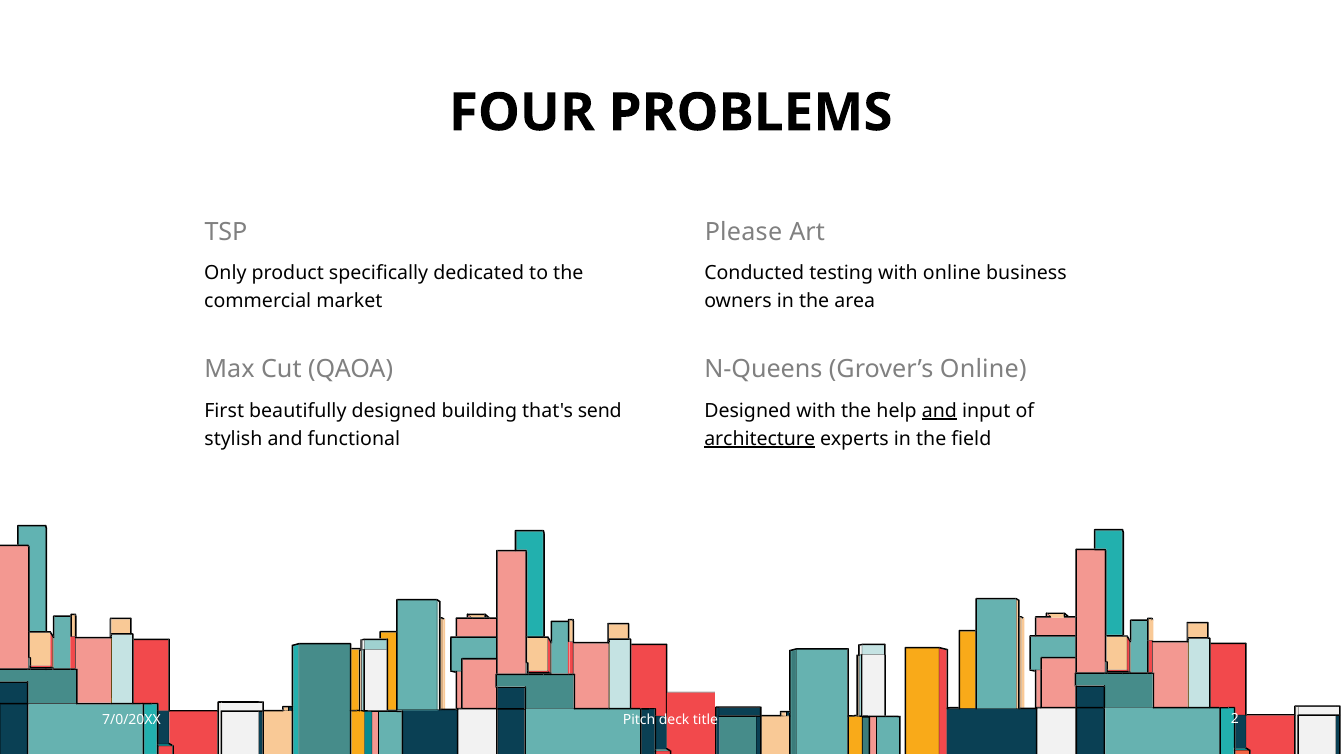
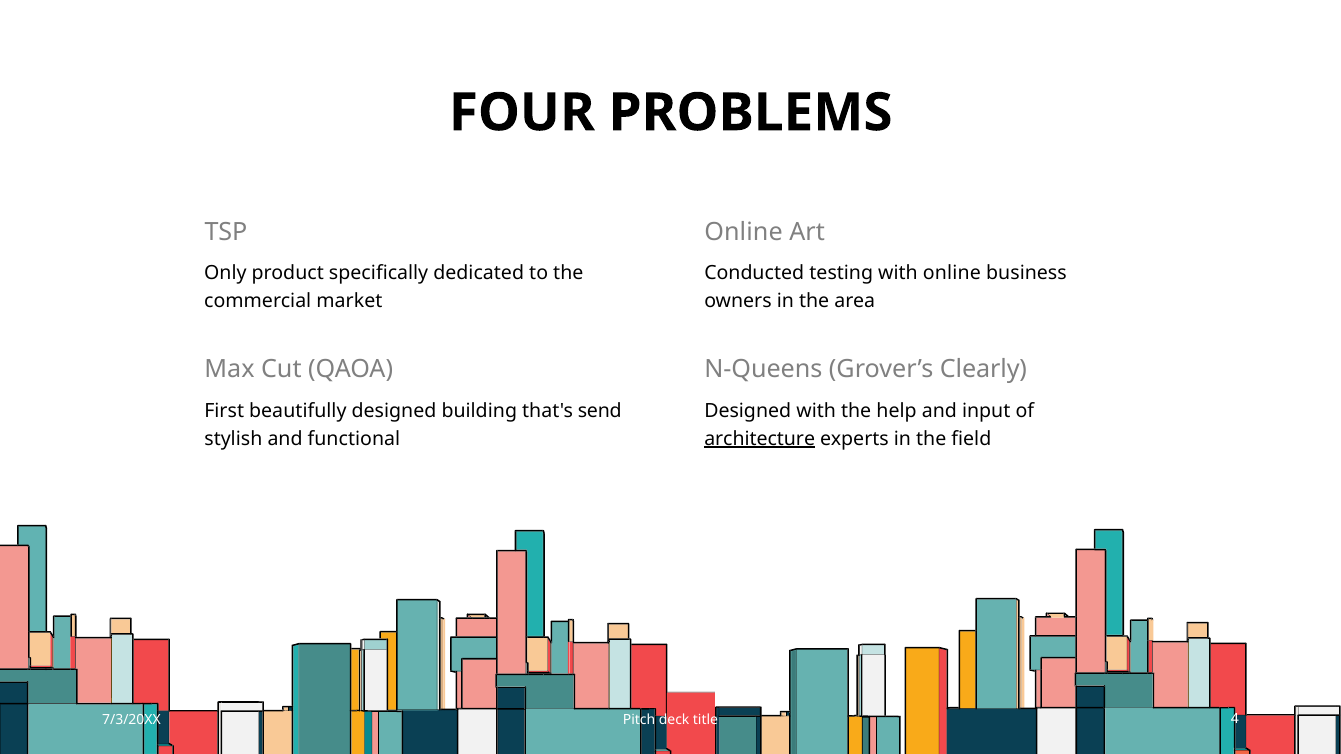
Please at (743, 232): Please -> Online
Grover’s Online: Online -> Clearly
and at (939, 411) underline: present -> none
7/0/20XX: 7/0/20XX -> 7/3/20XX
2: 2 -> 4
